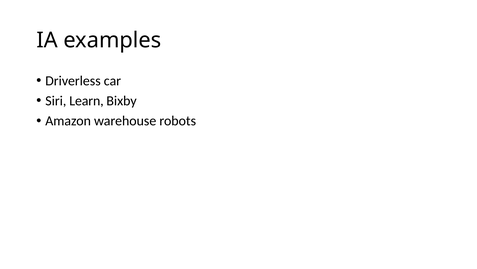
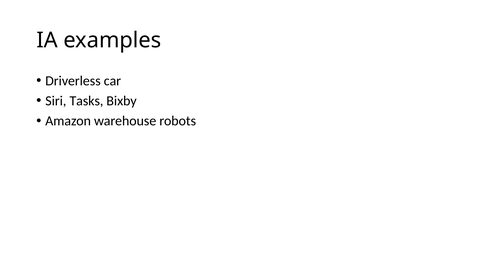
Learn: Learn -> Tasks
